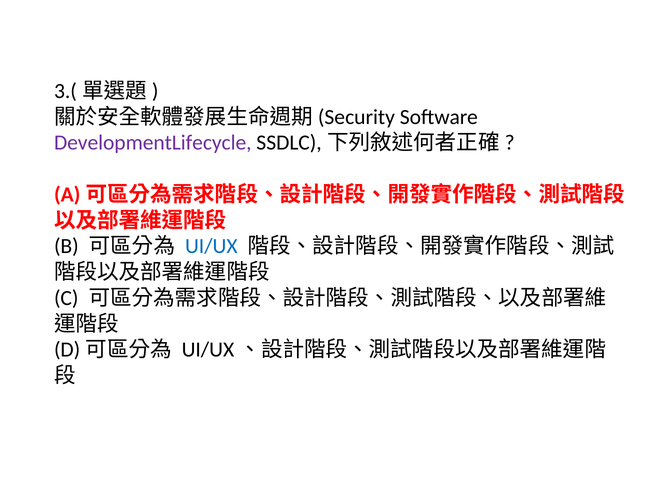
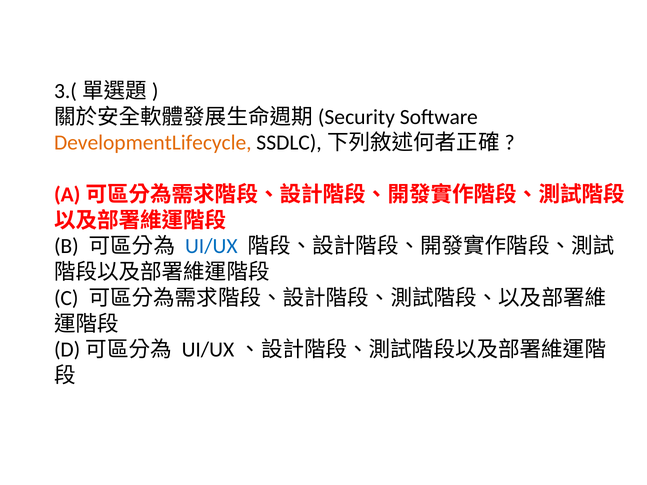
DevelopmentLifecycle colour: purple -> orange
